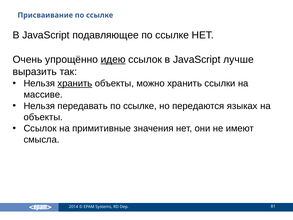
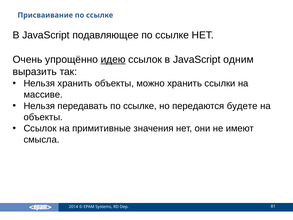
лучше: лучше -> одним
хранить at (75, 83) underline: present -> none
языках: языках -> будете
